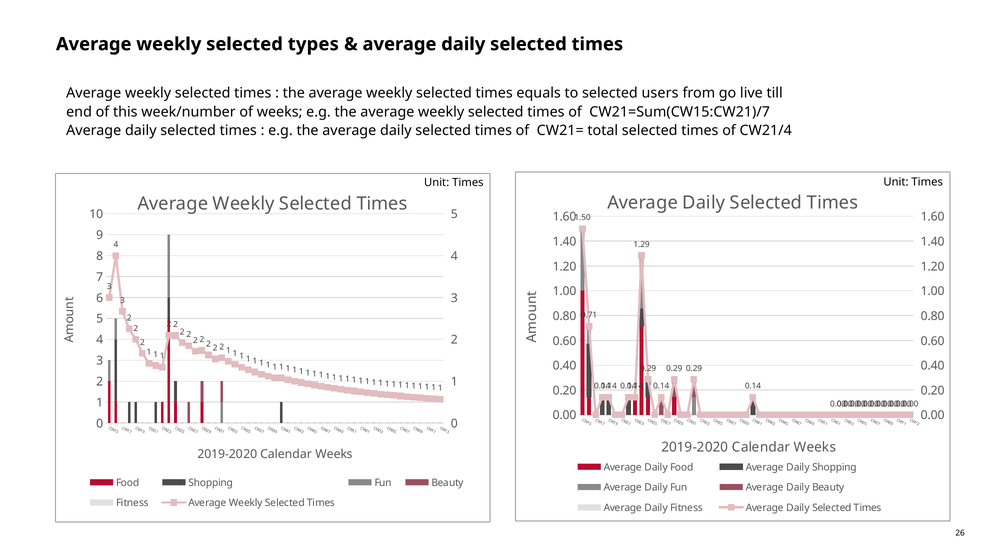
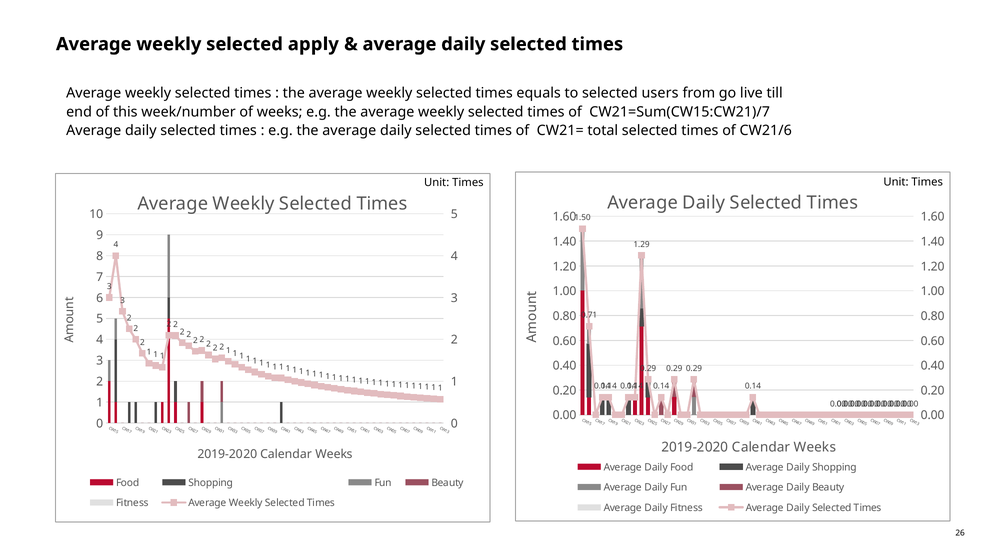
types: types -> apply
CW21/4: CW21/4 -> CW21/6
